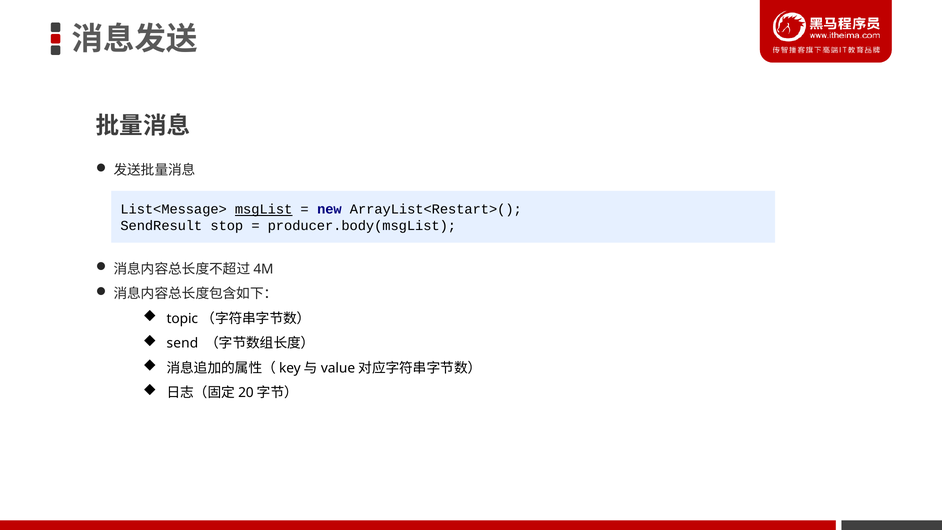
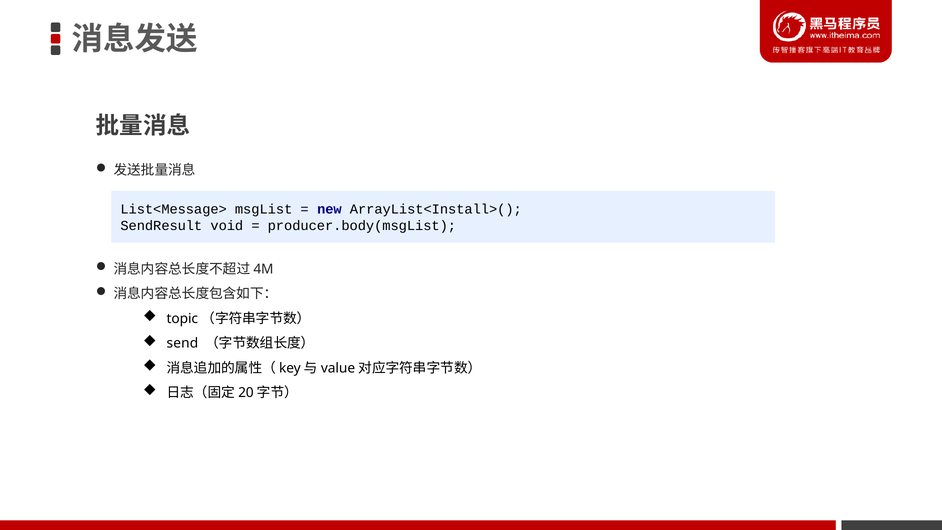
msgList underline: present -> none
ArrayList<Restart>(: ArrayList<Restart>( -> ArrayList<Install>(
stop: stop -> void
